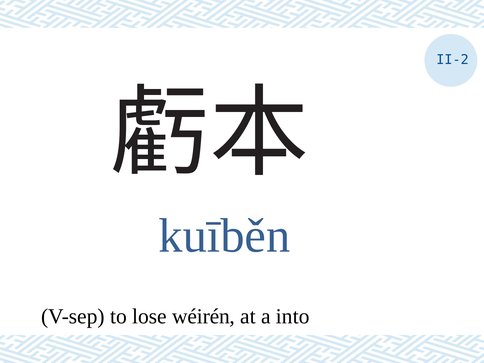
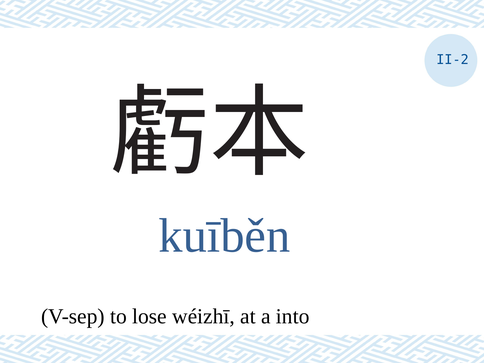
wéirén: wéirén -> wéizhī
